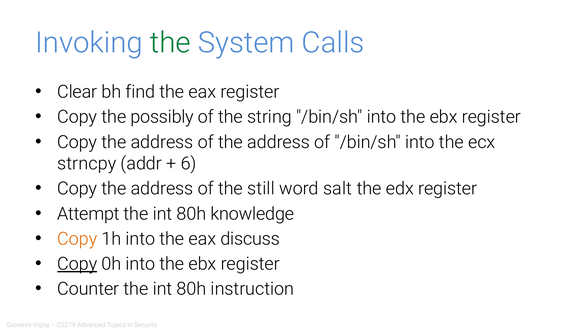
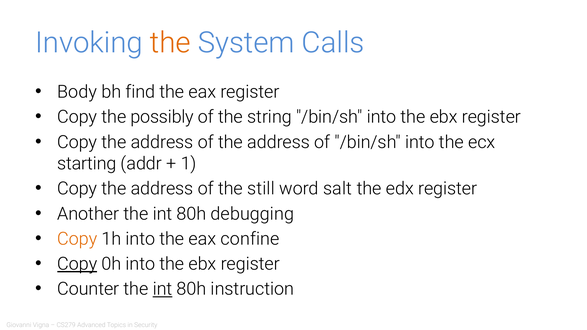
the at (170, 43) colour: green -> orange
Clear: Clear -> Body
strncpy: strncpy -> starting
6: 6 -> 1
Attempt: Attempt -> Another
knowledge: knowledge -> debugging
discuss: discuss -> confine
int at (163, 289) underline: none -> present
